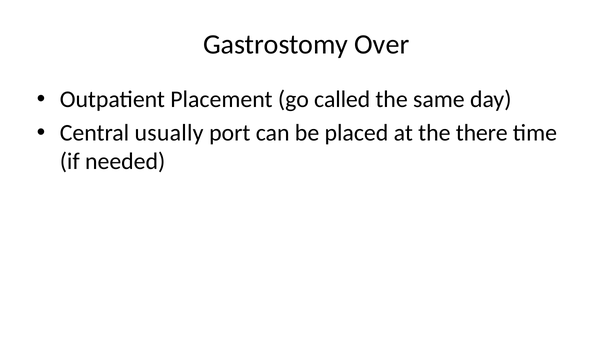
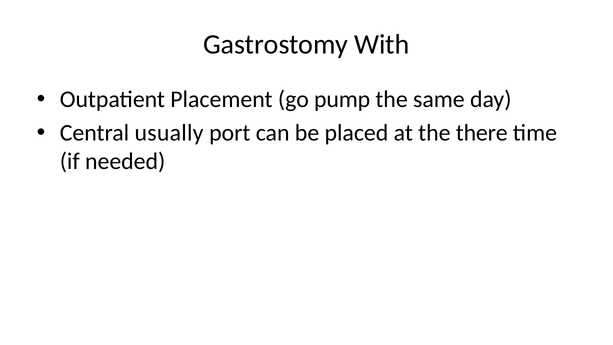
Over: Over -> With
called: called -> pump
